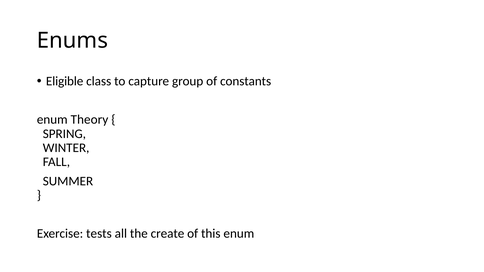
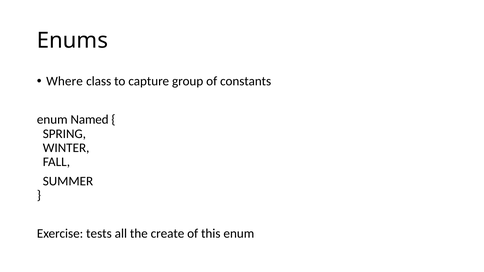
Eligible: Eligible -> Where
Theory: Theory -> Named
